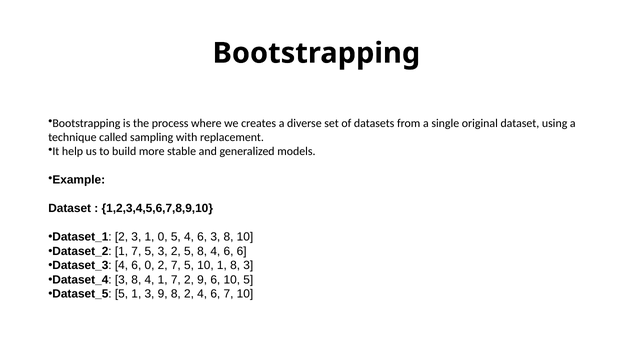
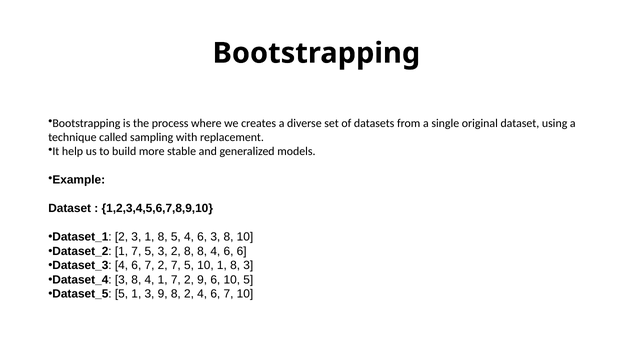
3 1 0: 0 -> 8
2 5: 5 -> 8
Dataset_3 4 6 0: 0 -> 7
